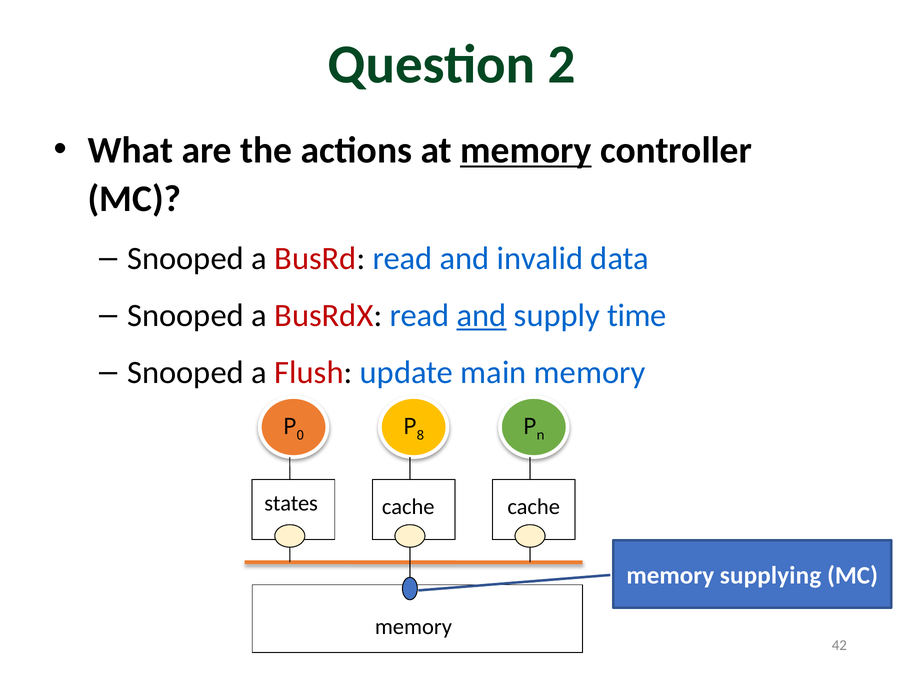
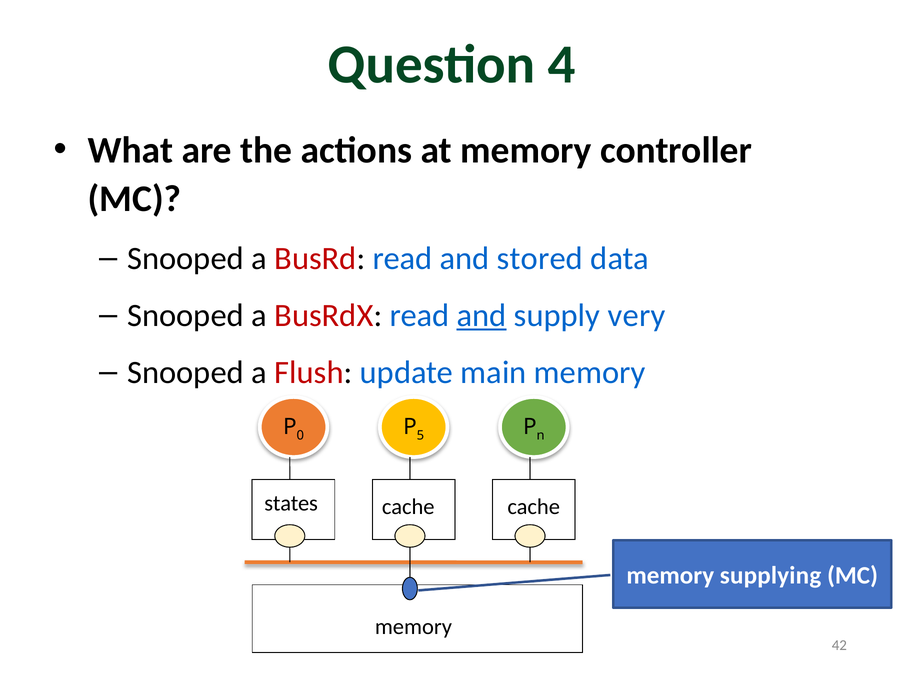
2: 2 -> 4
memory at (526, 150) underline: present -> none
invalid: invalid -> stored
time: time -> very
8: 8 -> 5
